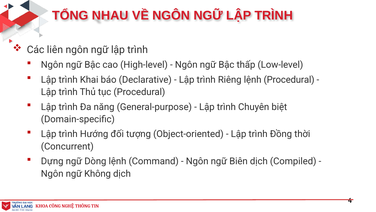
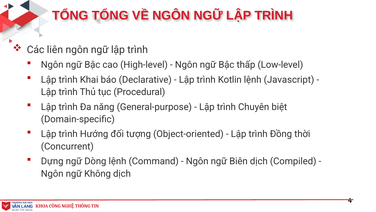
TỔNG NHAU: NHAU -> TỔNG
Riêng: Riêng -> Kotlin
lệnh Procedural: Procedural -> Javascript
